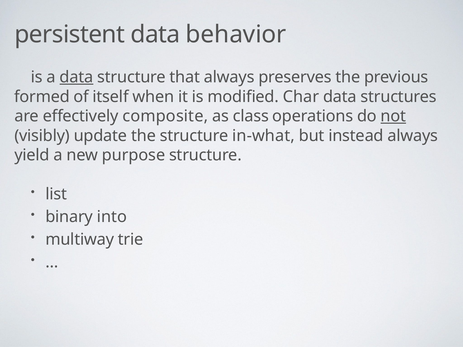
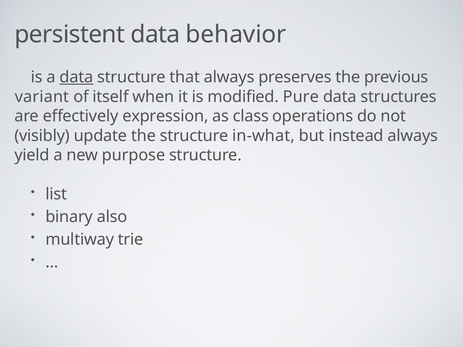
formed: formed -> variant
Char: Char -> Pure
composite: composite -> expression
not underline: present -> none
into: into -> also
